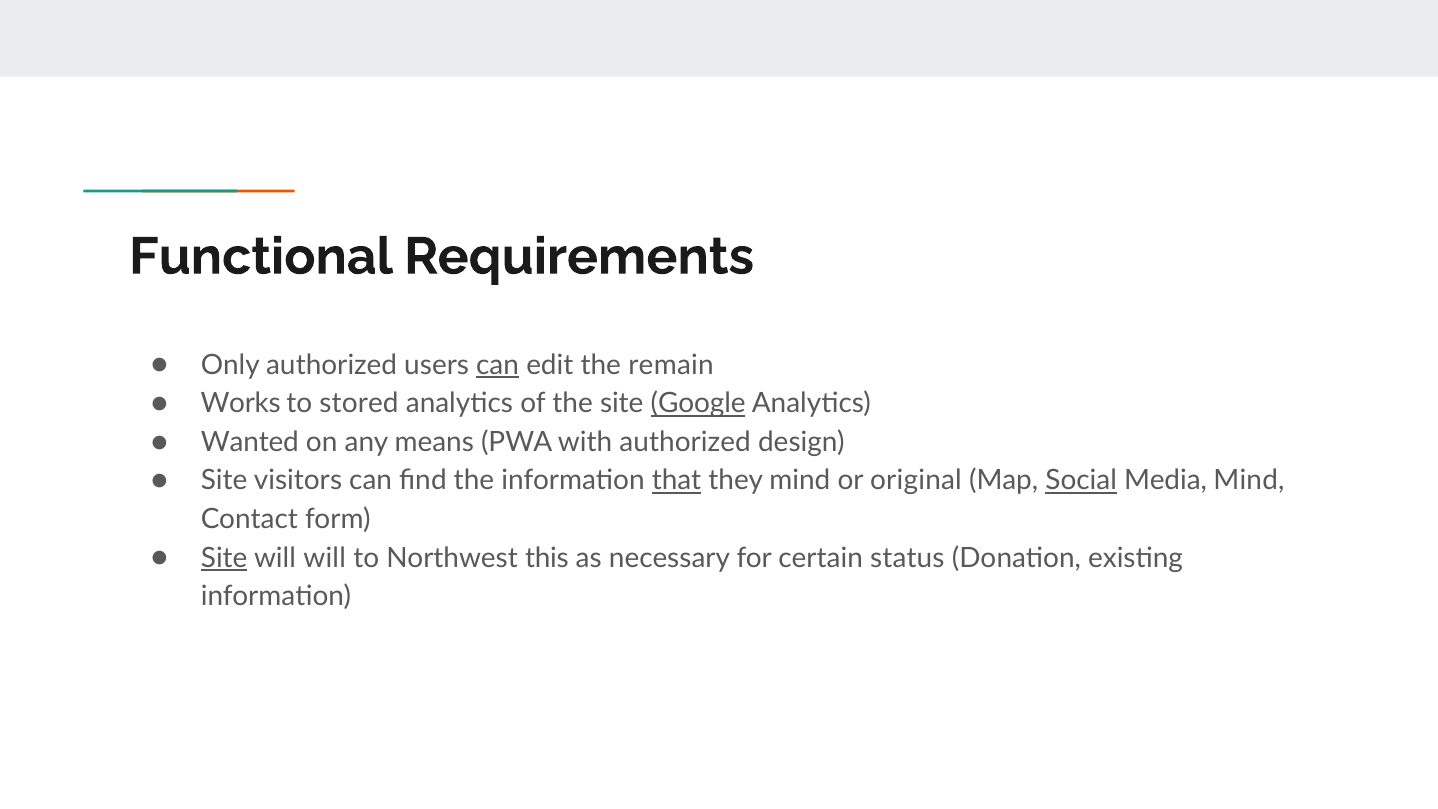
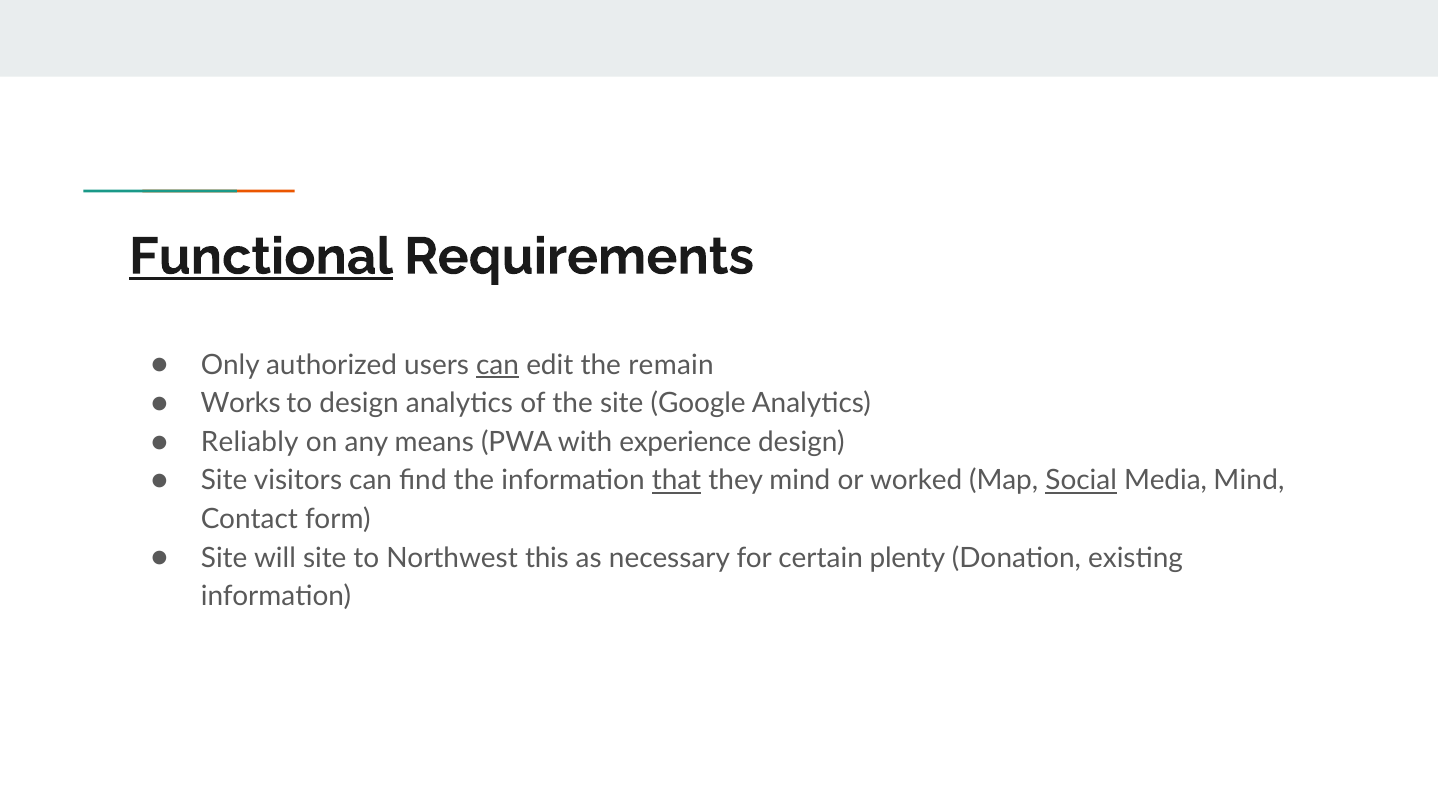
Functional underline: none -> present
to stored: stored -> design
Google underline: present -> none
Wanted: Wanted -> Reliably
with authorized: authorized -> experience
original: original -> worked
Site at (224, 558) underline: present -> none
will will: will -> site
status: status -> plenty
